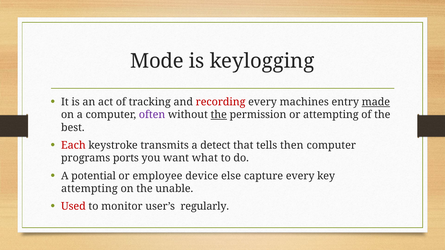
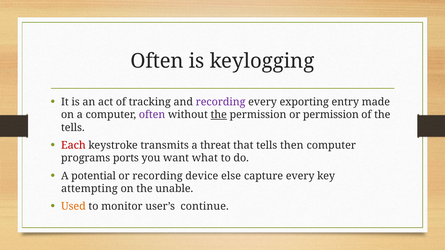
Mode at (157, 61): Mode -> Often
recording at (221, 102) colour: red -> purple
machines: machines -> exporting
made underline: present -> none
or attempting: attempting -> permission
best at (73, 128): best -> tells
detect: detect -> threat
or employee: employee -> recording
Used colour: red -> orange
regularly: regularly -> continue
